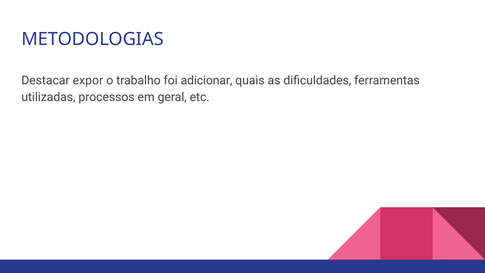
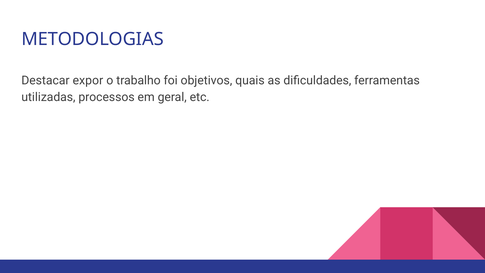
adicionar: adicionar -> objetivos
